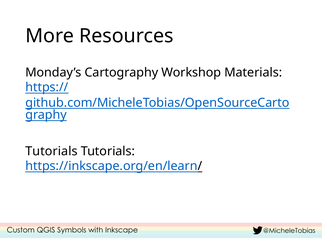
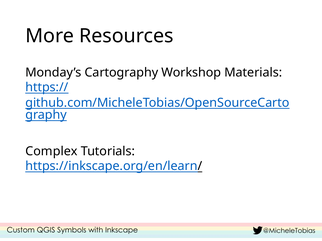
Tutorials at (51, 151): Tutorials -> Complex
